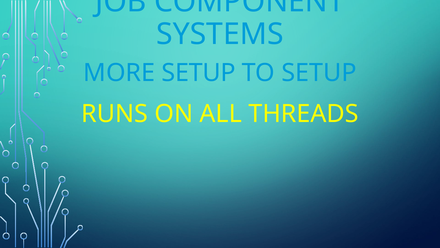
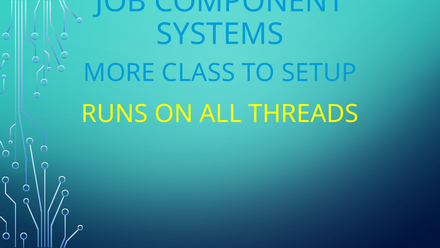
MORE SETUP: SETUP -> CLASS
